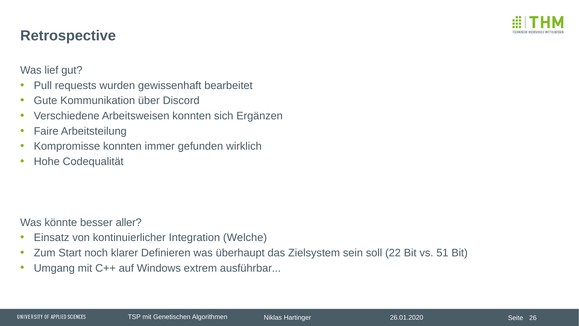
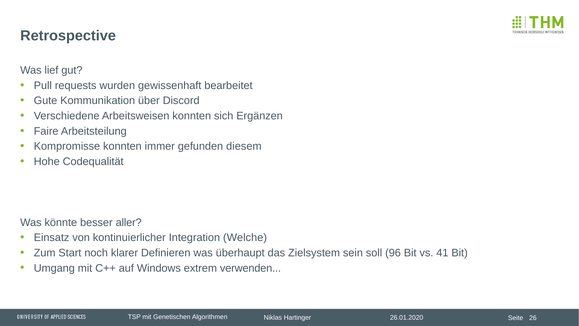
wirklich: wirklich -> diesem
22: 22 -> 96
51: 51 -> 41
ausführbar: ausführbar -> verwenden
